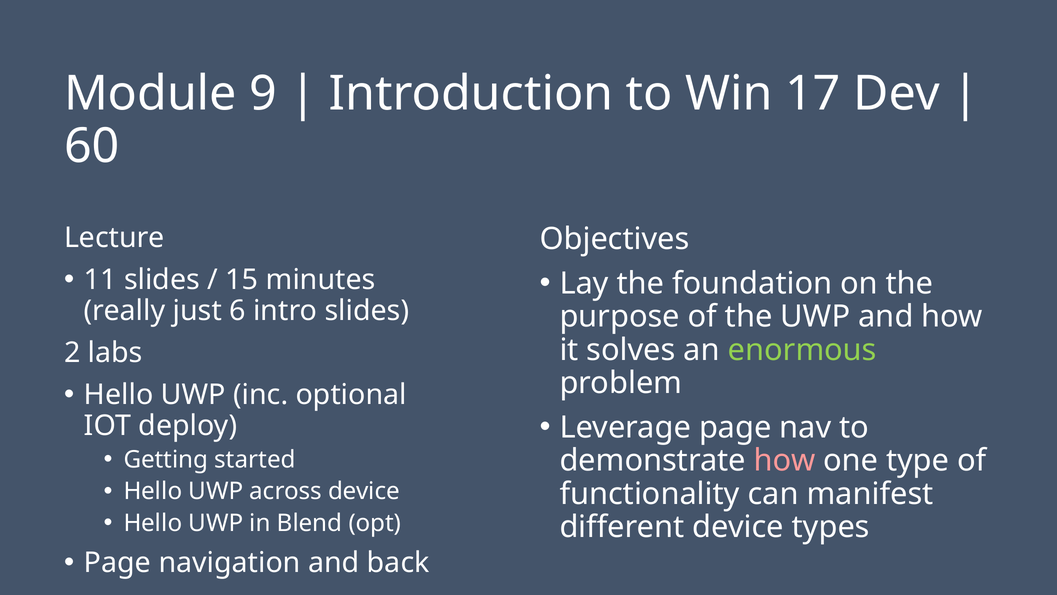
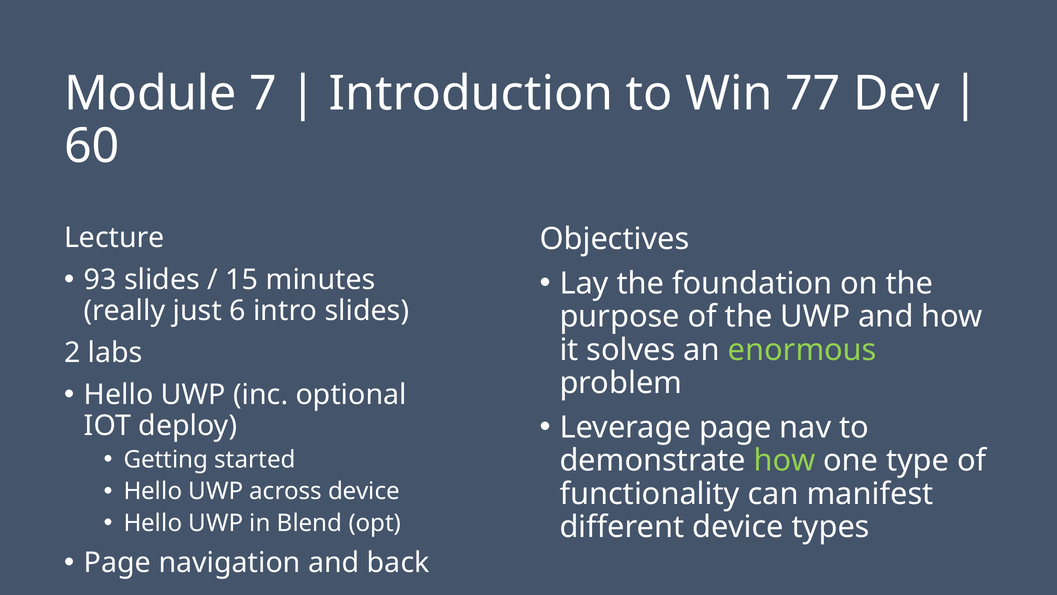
9: 9 -> 7
17: 17 -> 77
11: 11 -> 93
how at (785, 460) colour: pink -> light green
